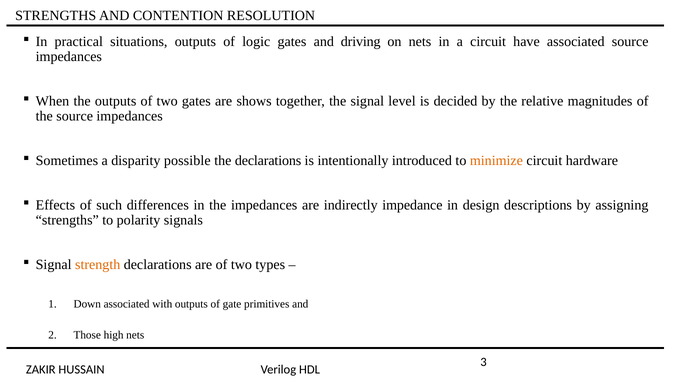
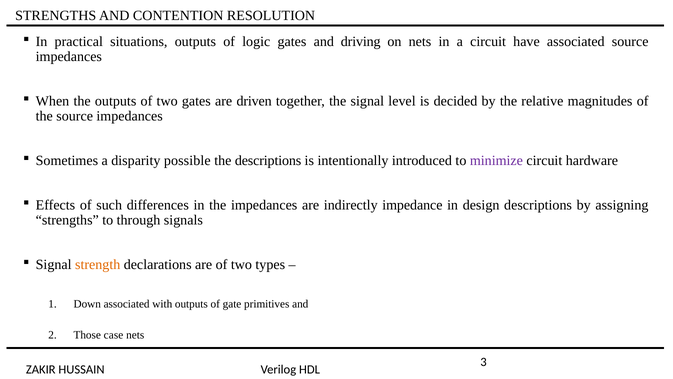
shows: shows -> driven
the declarations: declarations -> descriptions
minimize colour: orange -> purple
polarity: polarity -> through
high: high -> case
